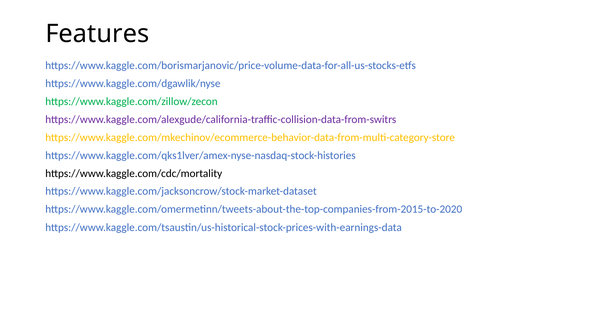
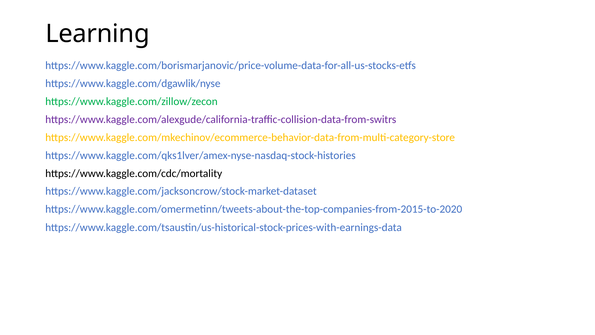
Features: Features -> Learning
